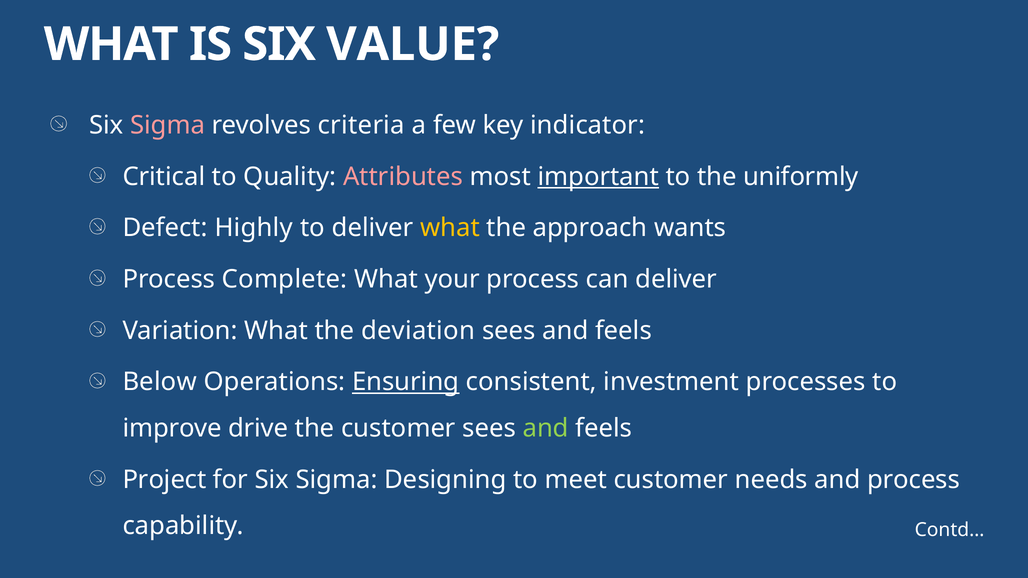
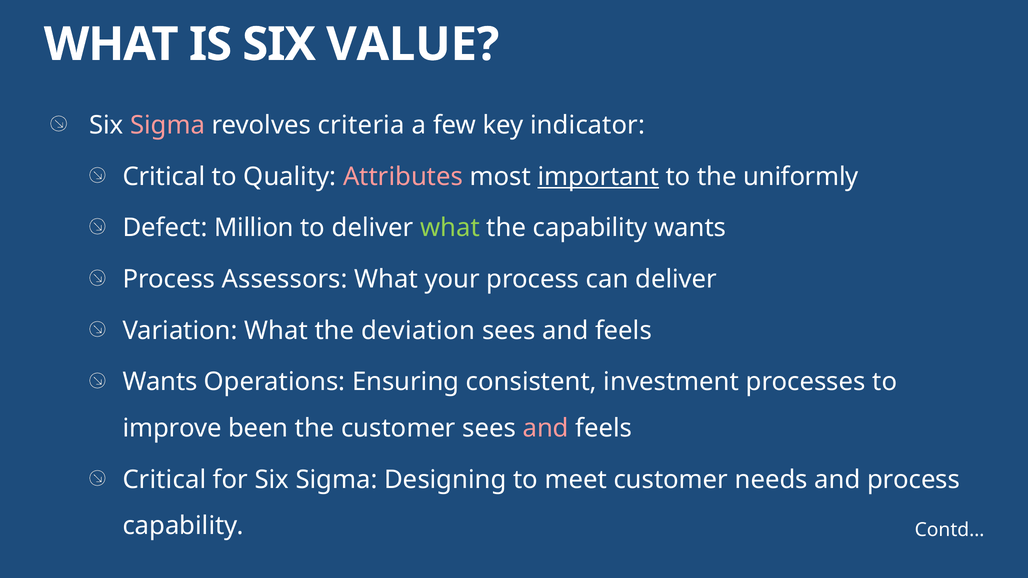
Highly: Highly -> Million
what at (450, 228) colour: yellow -> light green
the approach: approach -> capability
Complete: Complete -> Assessors
Below at (160, 382): Below -> Wants
Ensuring underline: present -> none
drive: drive -> been
and at (546, 429) colour: light green -> pink
Project at (164, 480): Project -> Critical
